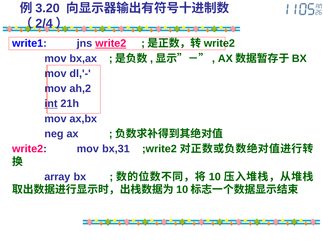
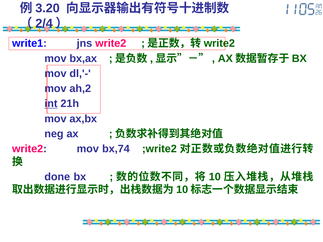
write2 at (111, 43) underline: present -> none
bx,31: bx,31 -> bx,74
array: array -> done
